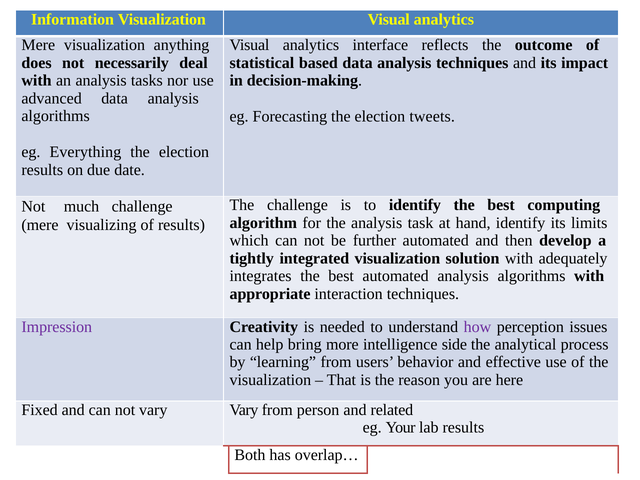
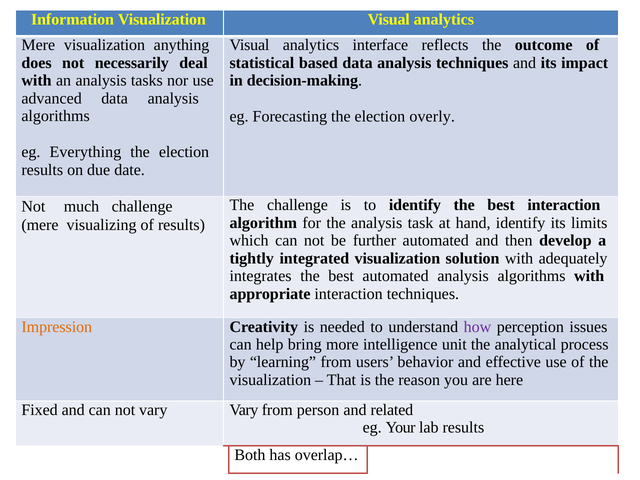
tweets: tweets -> overly
best computing: computing -> interaction
Impression colour: purple -> orange
side: side -> unit
